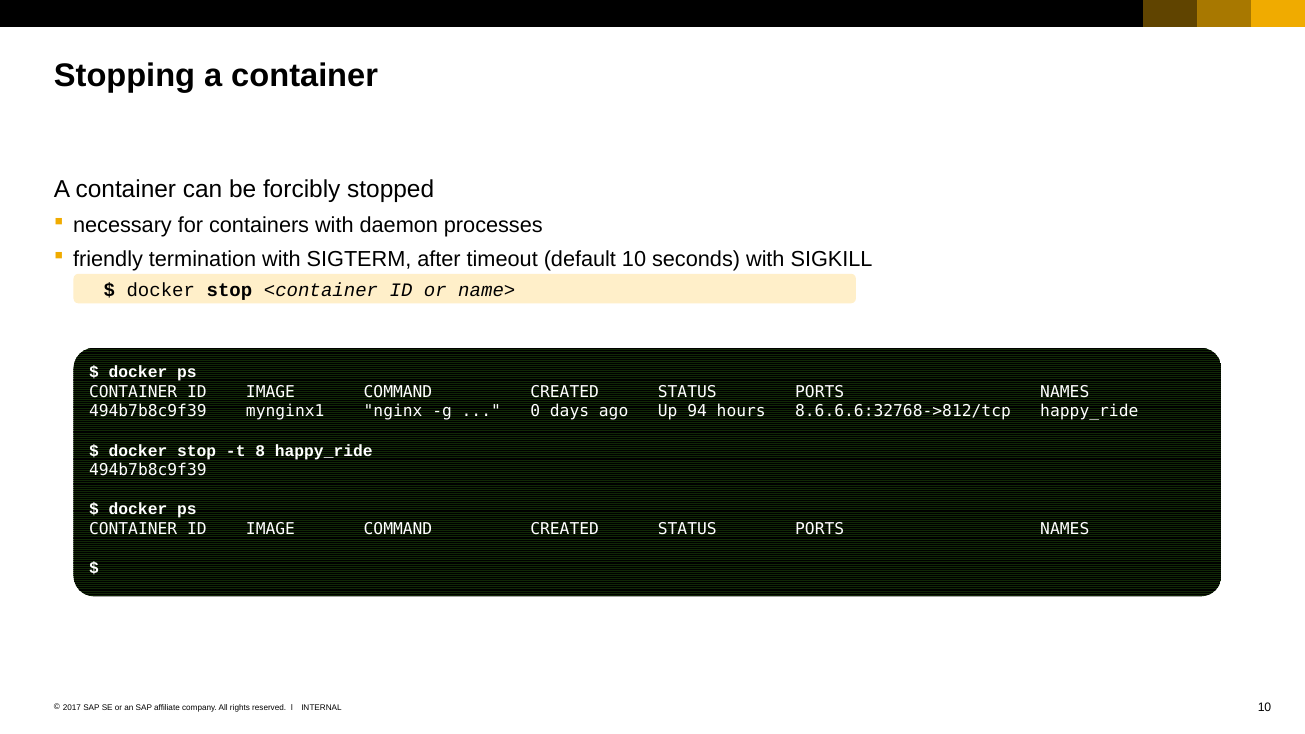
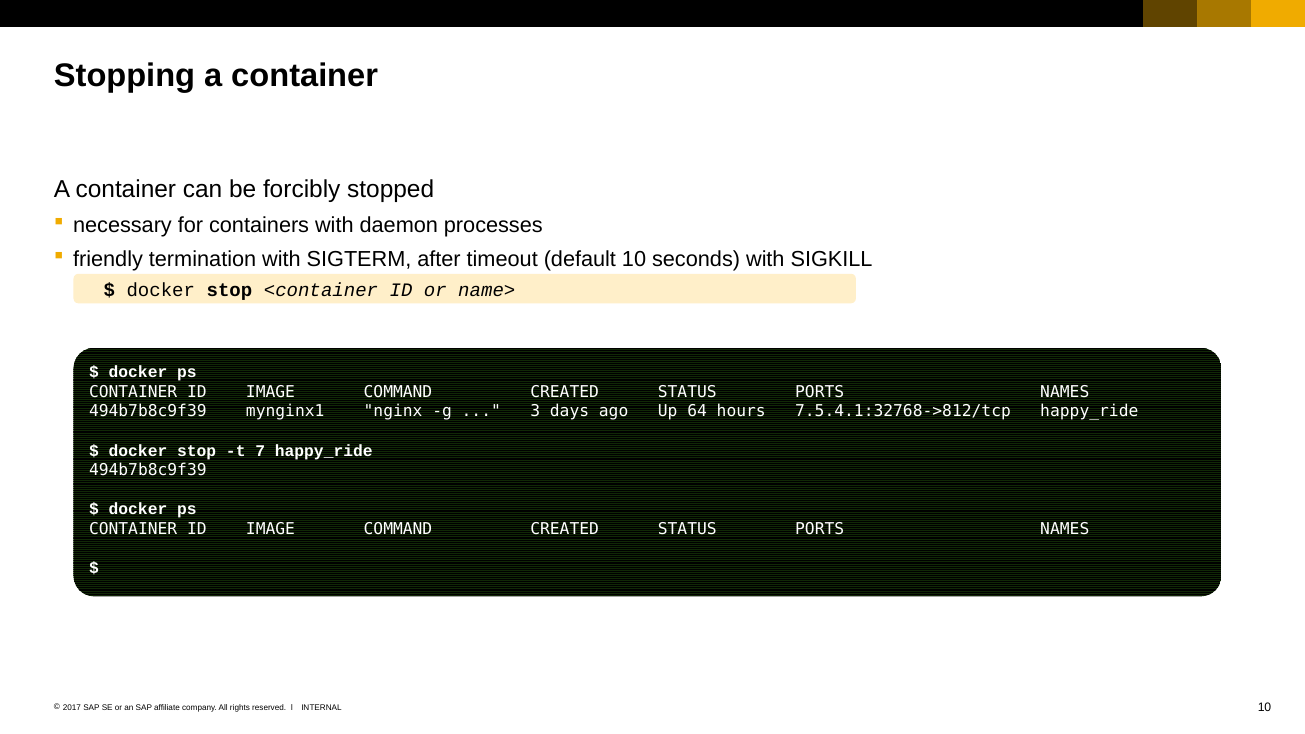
0: 0 -> 3
94: 94 -> 64
8.6.6.6:32768->812/tcp: 8.6.6.6:32768->812/tcp -> 7.5.4.1:32768->812/tcp
8: 8 -> 7
